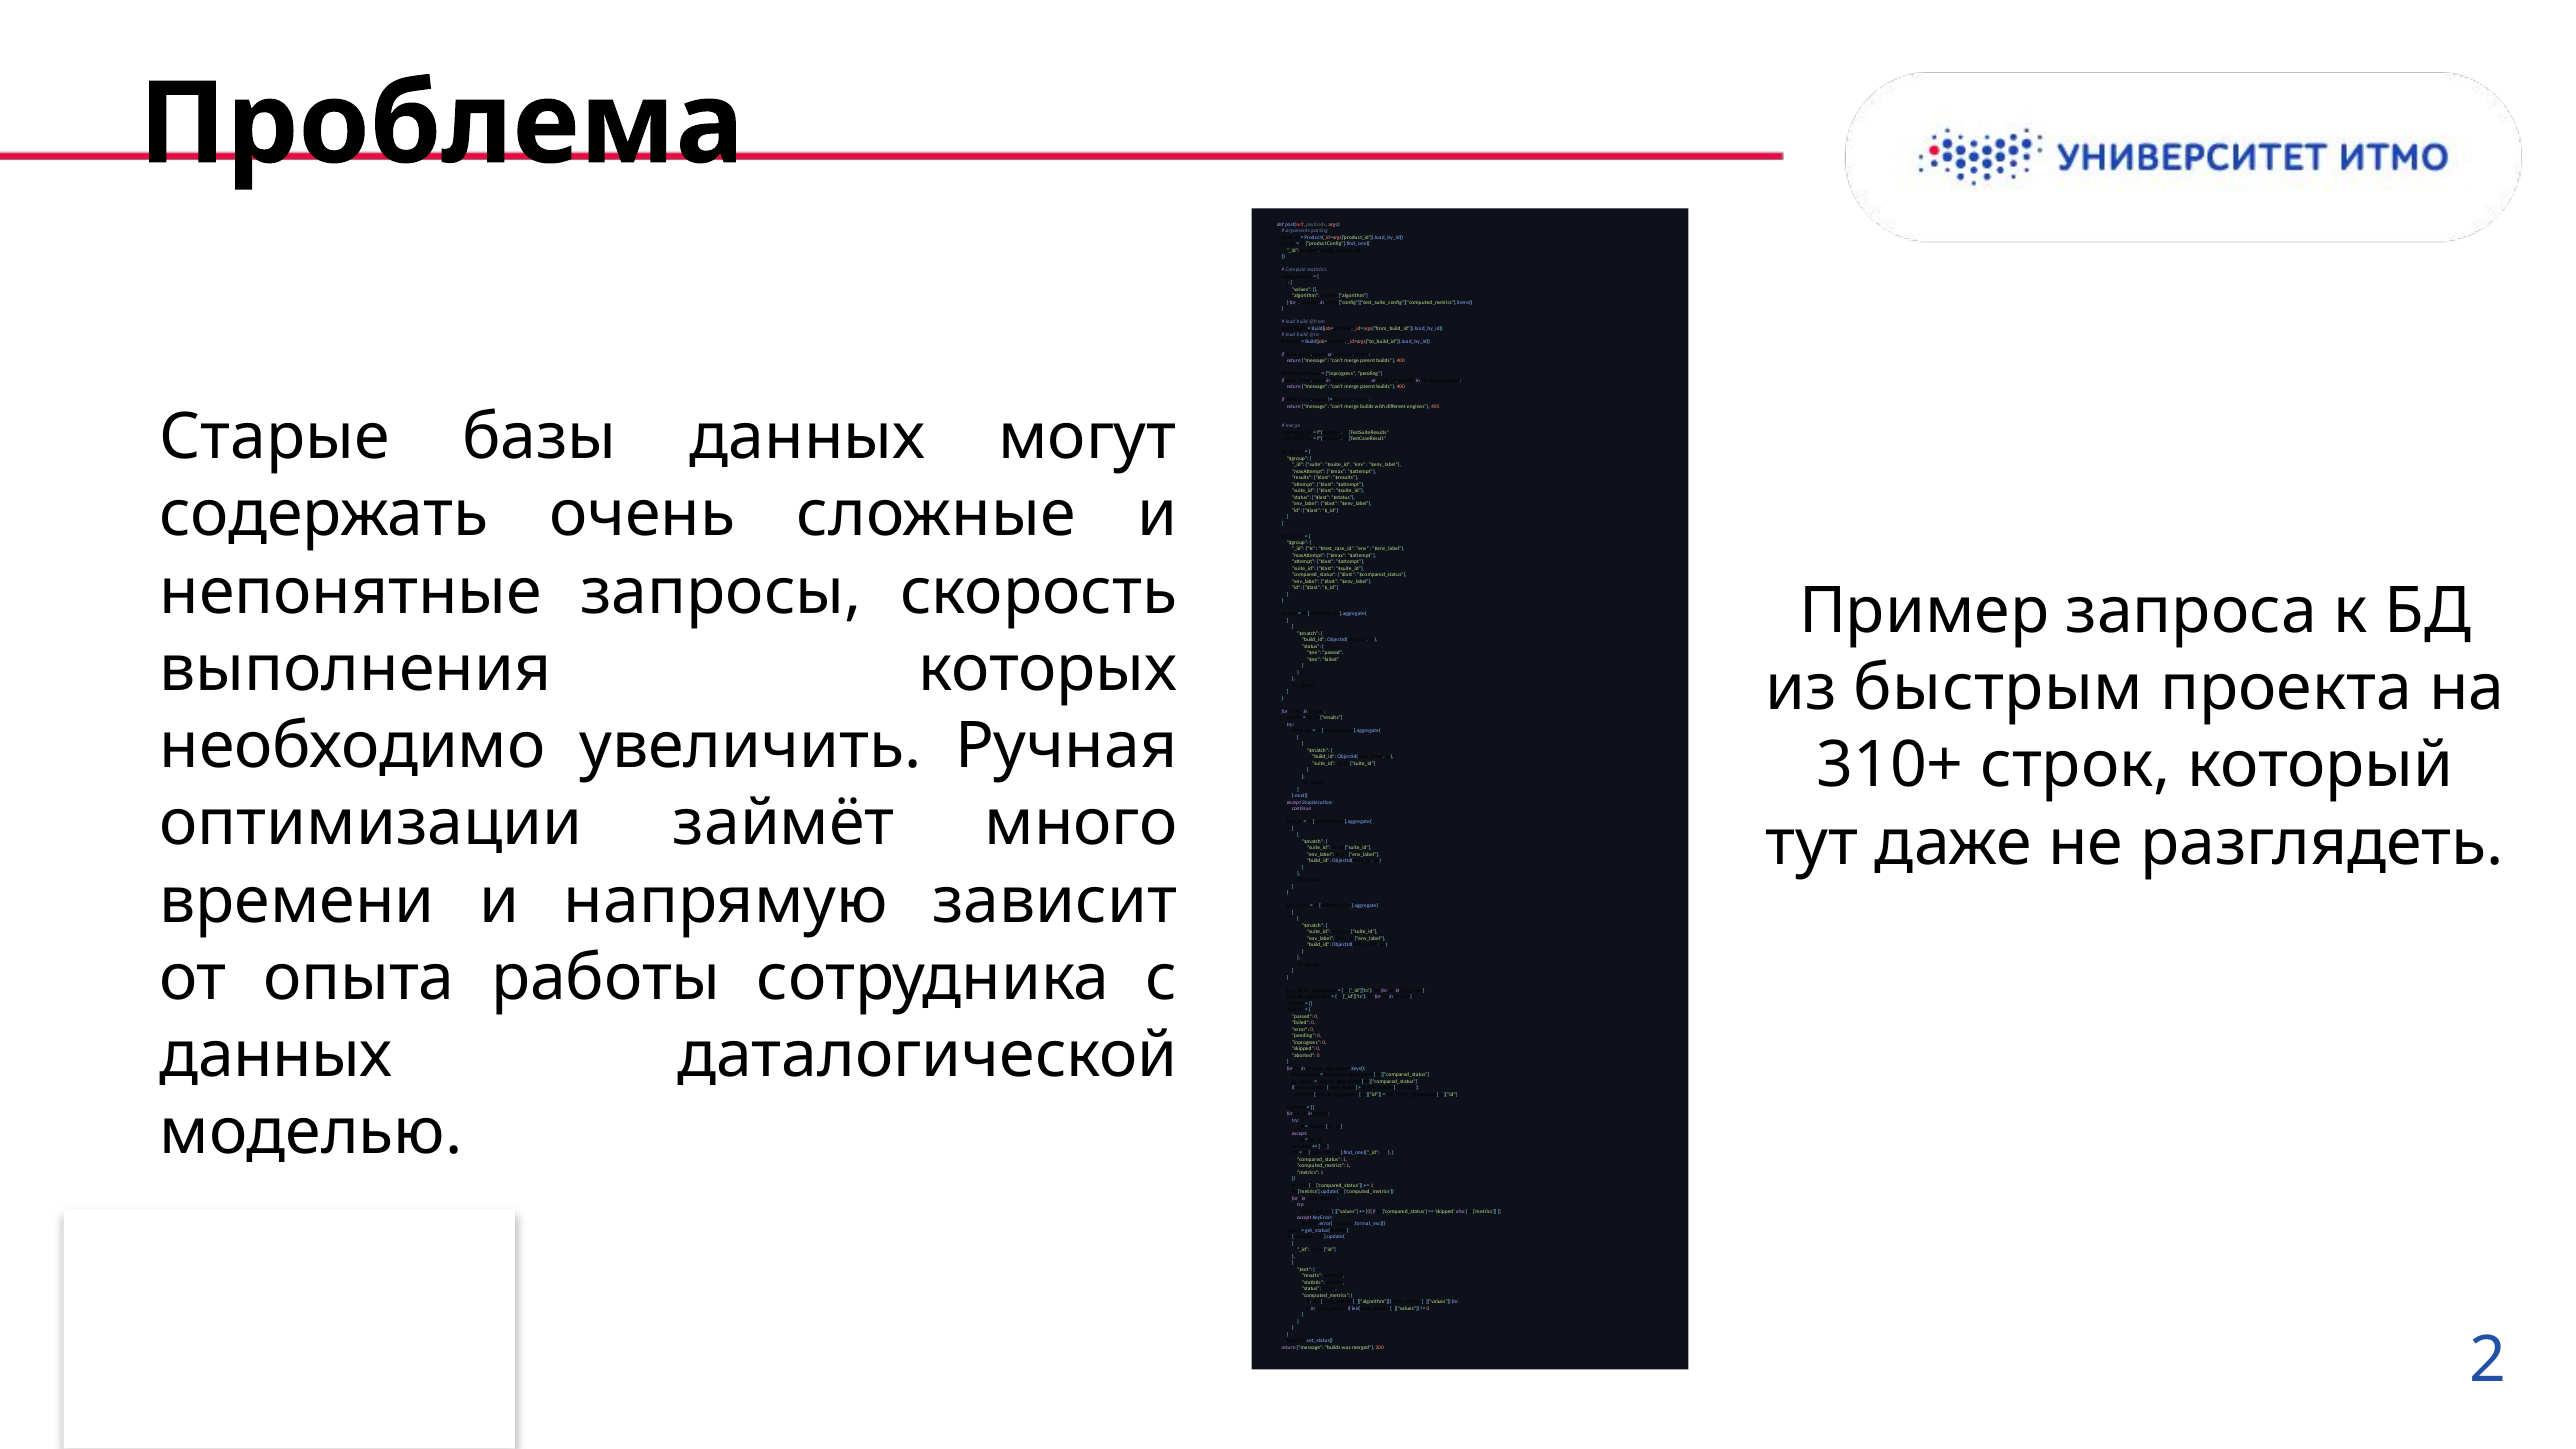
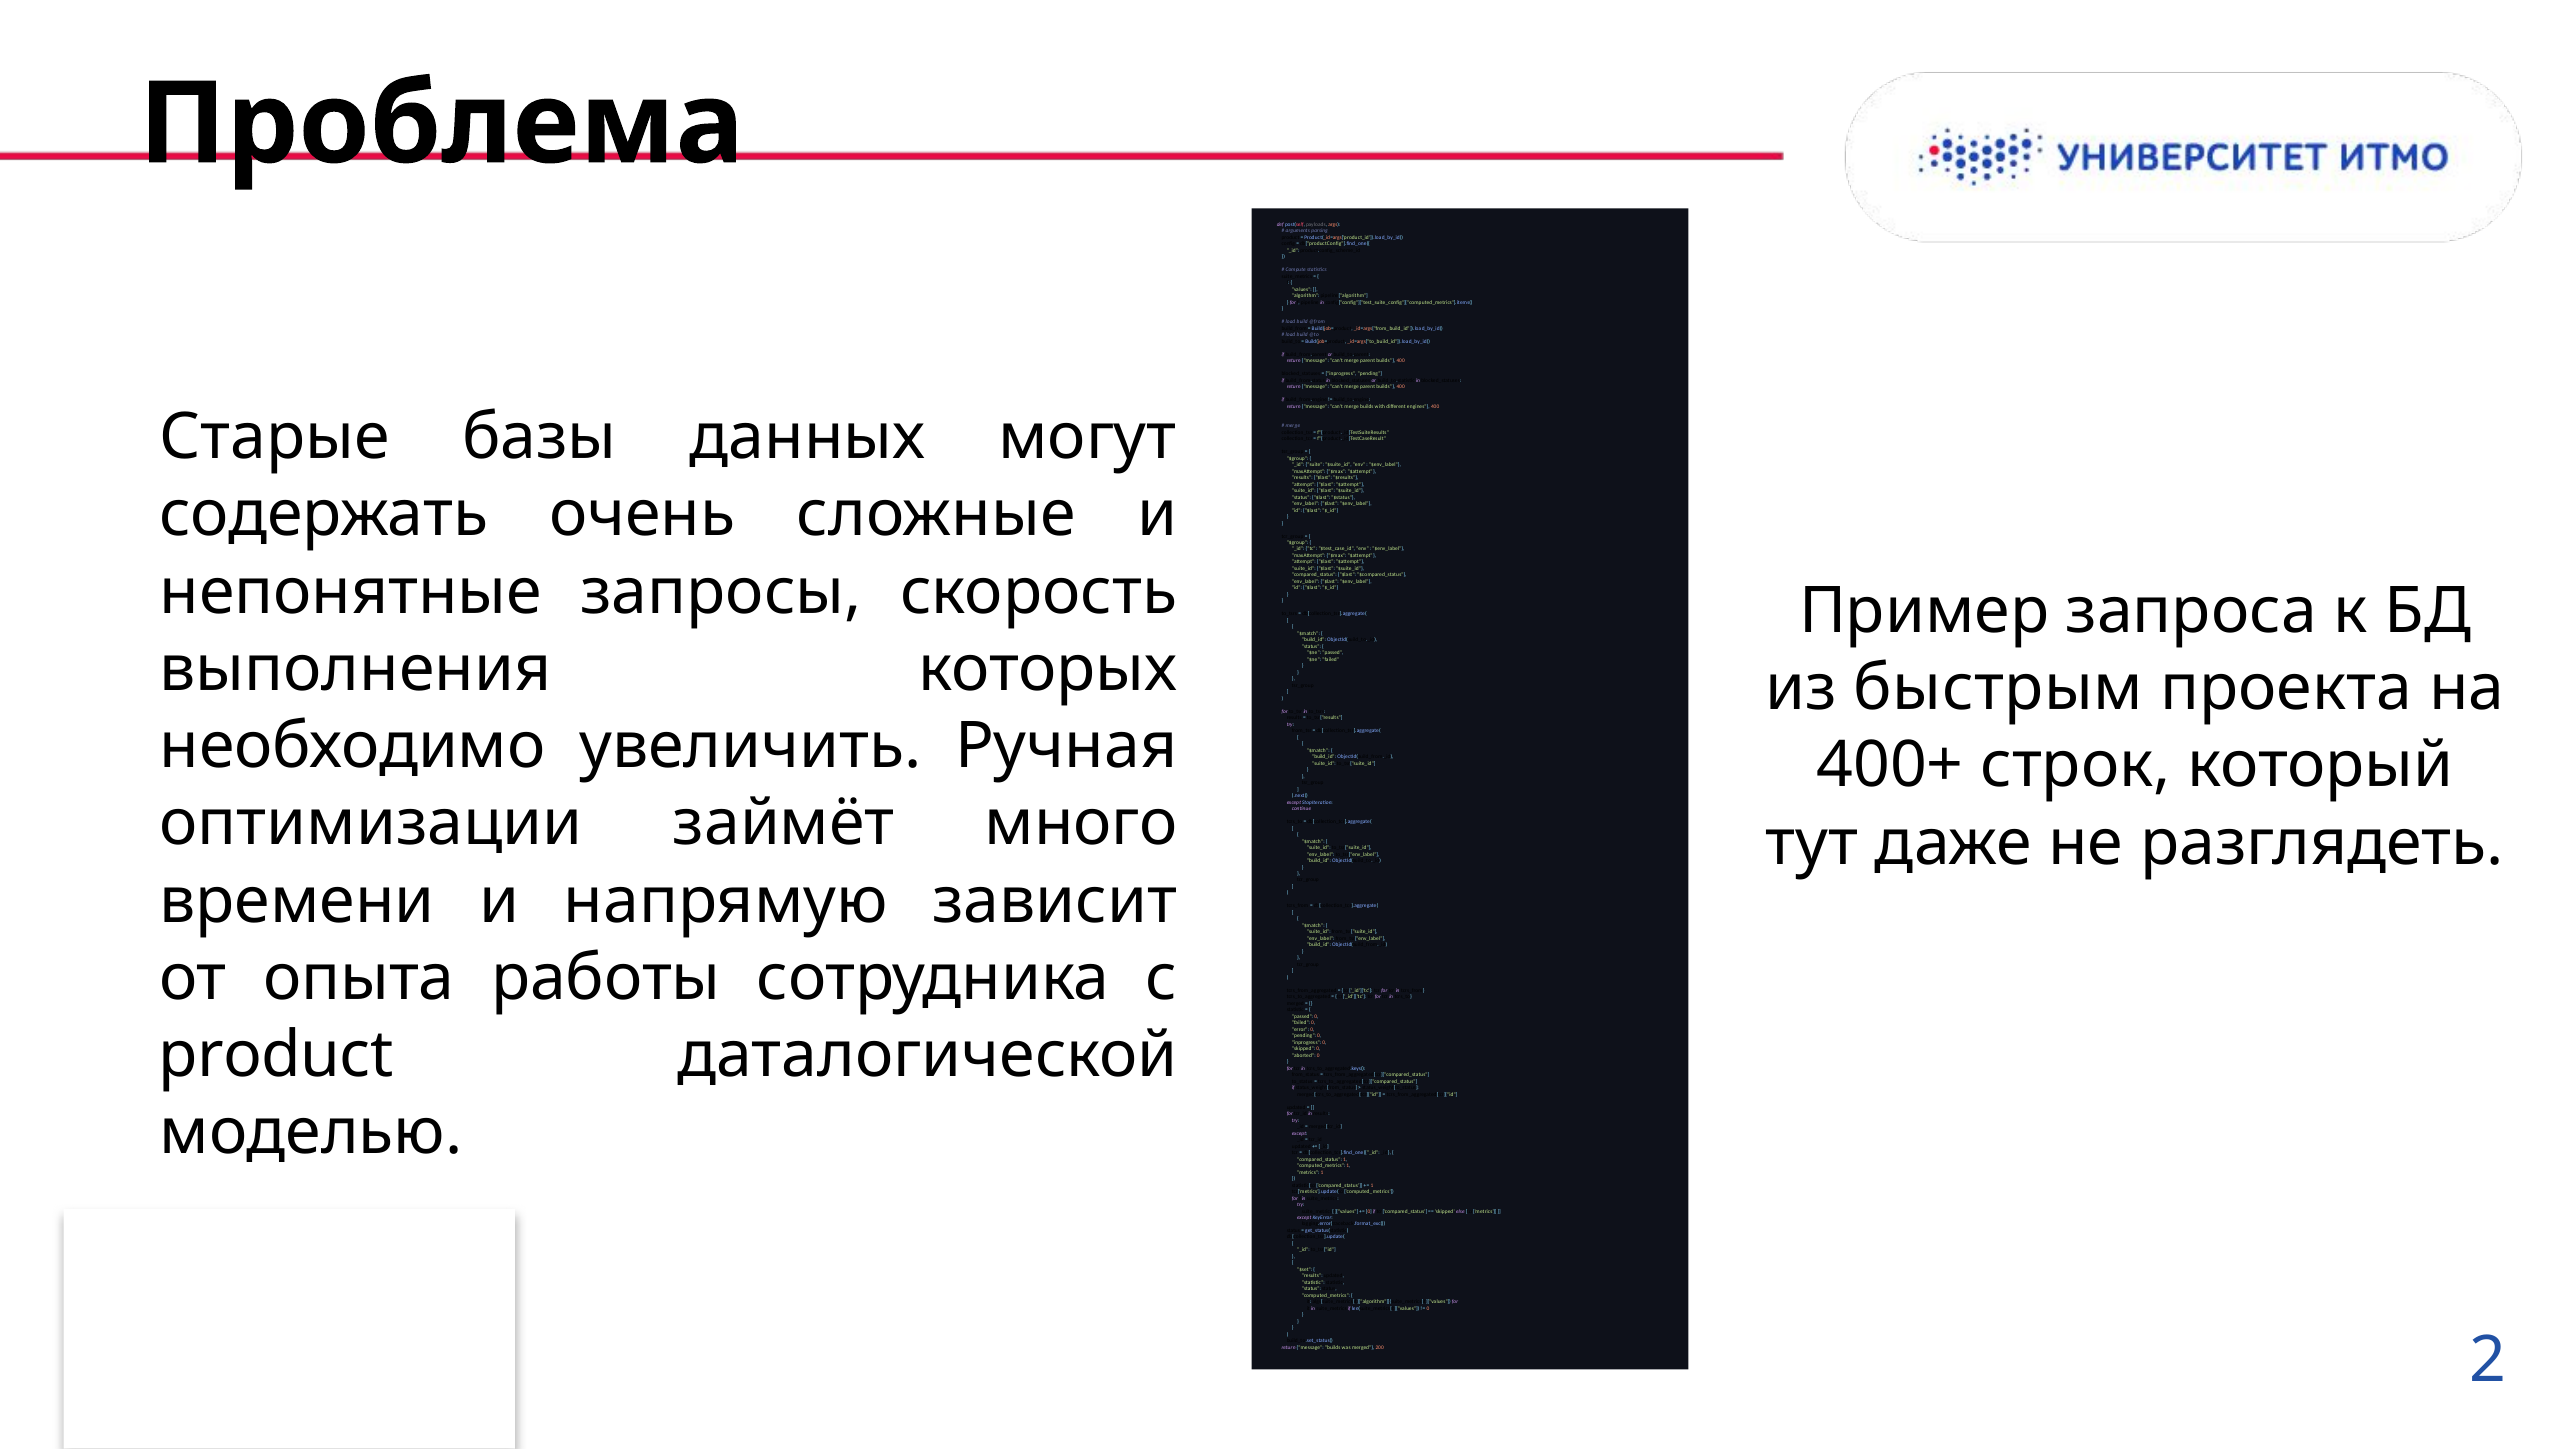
310+: 310+ -> 400+
данных at (276, 1055): данных -> product
